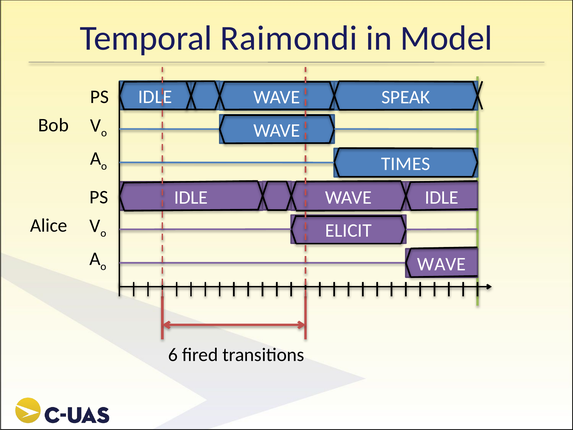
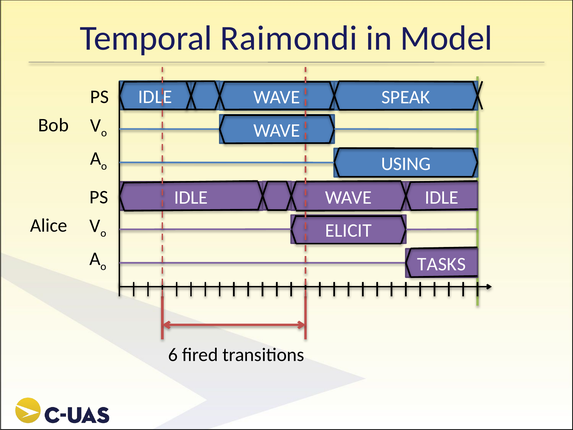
TIMES: TIMES -> USING
WAVE at (442, 264): WAVE -> TASKS
